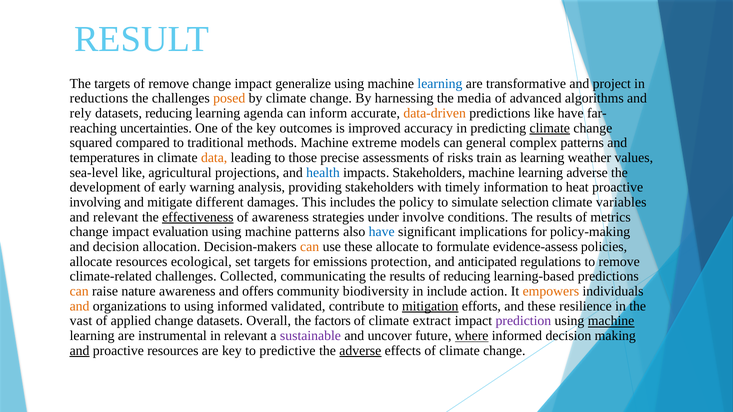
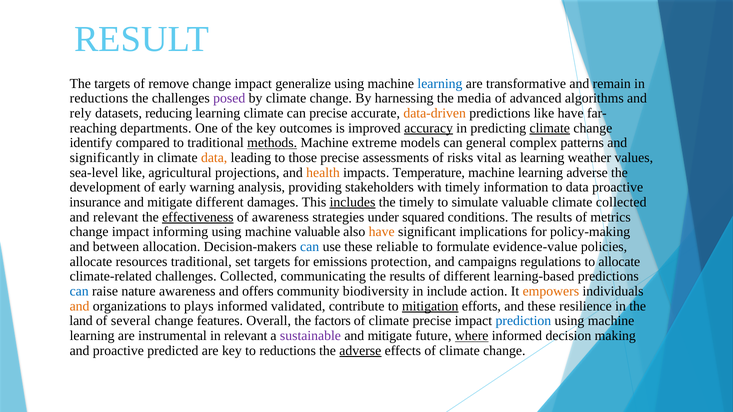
project: project -> remain
posed colour: orange -> purple
learning agenda: agenda -> climate
can inform: inform -> precise
uncertainties: uncertainties -> departments
accuracy underline: none -> present
squared: squared -> identify
methods underline: none -> present
temperatures: temperatures -> significantly
train: train -> vital
health colour: blue -> orange
impacts Stakeholders: Stakeholders -> Temperature
to heat: heat -> data
involving: involving -> insurance
includes underline: none -> present
the policy: policy -> timely
simulate selection: selection -> valuable
climate variables: variables -> collected
involve: involve -> squared
evaluation: evaluation -> informing
machine patterns: patterns -> valuable
have at (382, 232) colour: blue -> orange
and decision: decision -> between
can at (310, 247) colour: orange -> blue
these allocate: allocate -> reliable
evidence-assess: evidence-assess -> evidence-value
resources ecological: ecological -> traditional
anticipated: anticipated -> campaigns
to remove: remove -> allocate
of reducing: reducing -> different
can at (79, 291) colour: orange -> blue
to using: using -> plays
vast: vast -> land
applied: applied -> several
change datasets: datasets -> features
climate extract: extract -> precise
prediction colour: purple -> blue
machine at (611, 321) underline: present -> none
uncover at (390, 336): uncover -> mitigate
and at (80, 351) underline: present -> none
proactive resources: resources -> predicted
to predictive: predictive -> reductions
